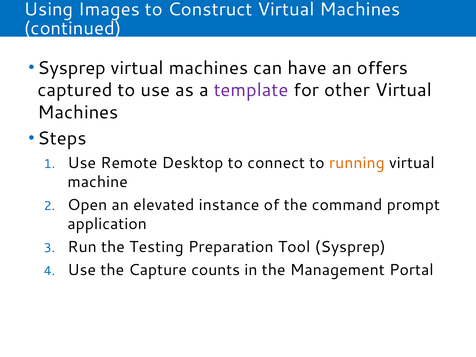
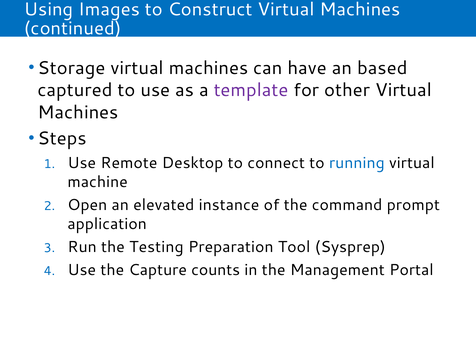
Sysprep at (72, 68): Sysprep -> Storage
offers: offers -> based
running colour: orange -> blue
